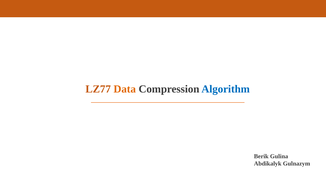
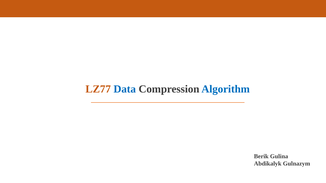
Data colour: orange -> blue
